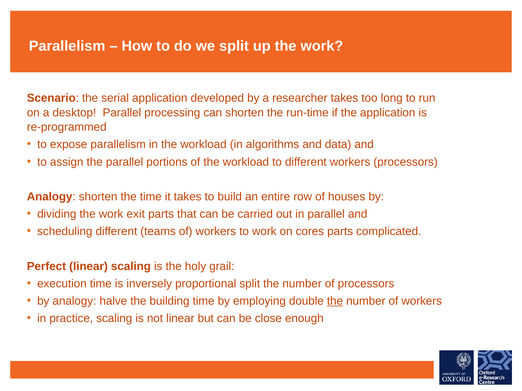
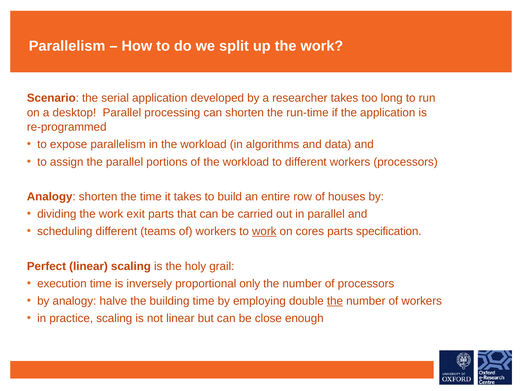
work at (264, 232) underline: none -> present
complicated: complicated -> specification
proportional split: split -> only
